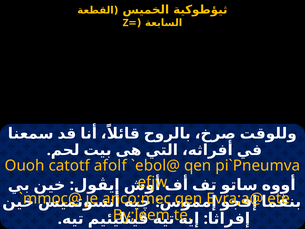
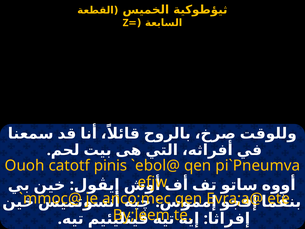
afolf: afolf -> pinis
